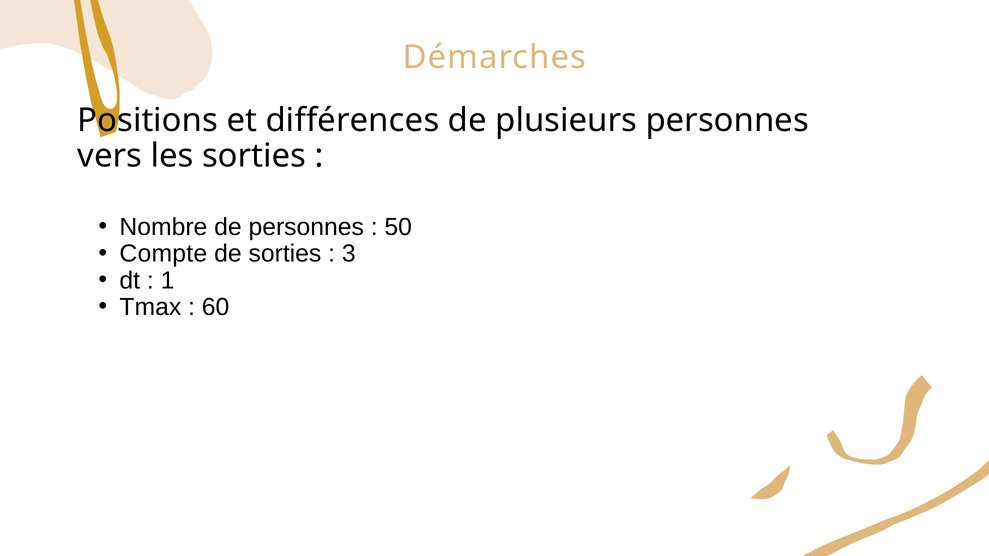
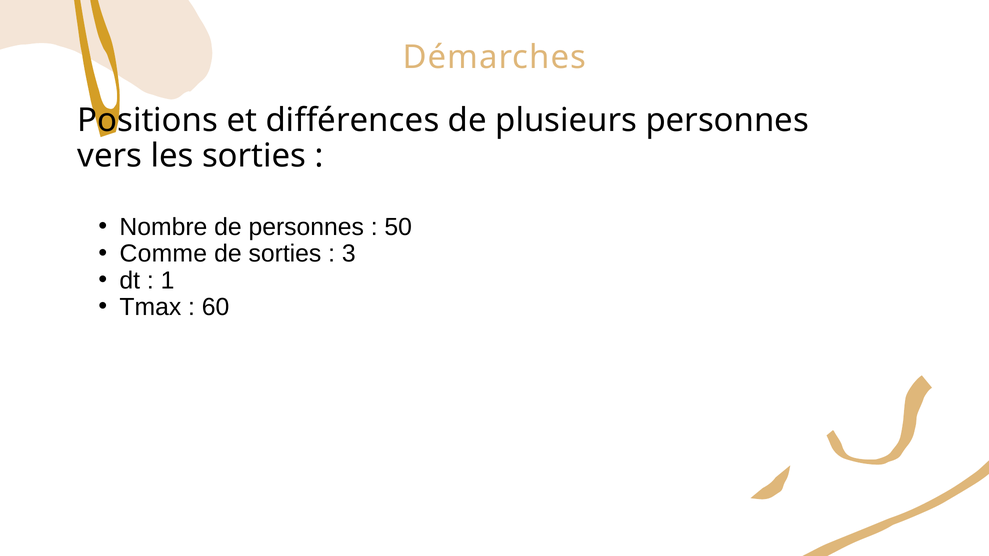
Compte: Compte -> Comme
